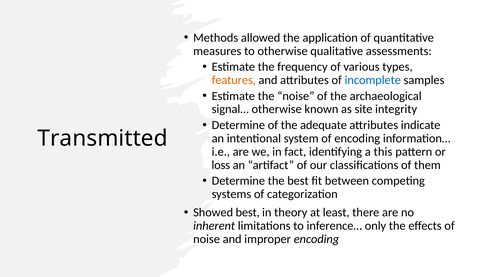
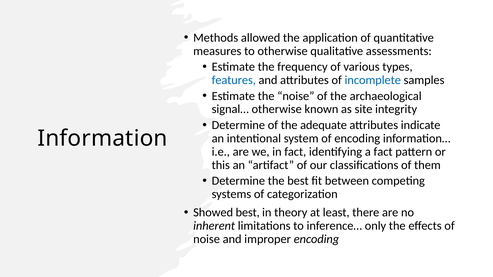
features colour: orange -> blue
Transmitted: Transmitted -> Information
a this: this -> fact
loss: loss -> this
